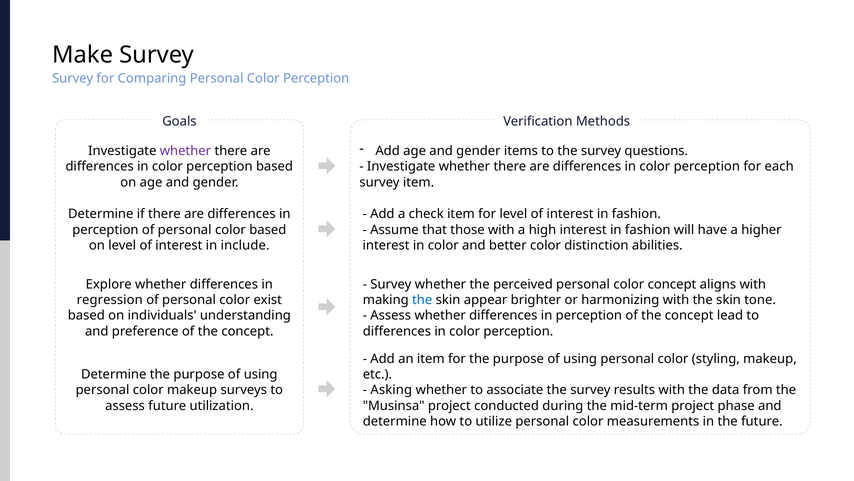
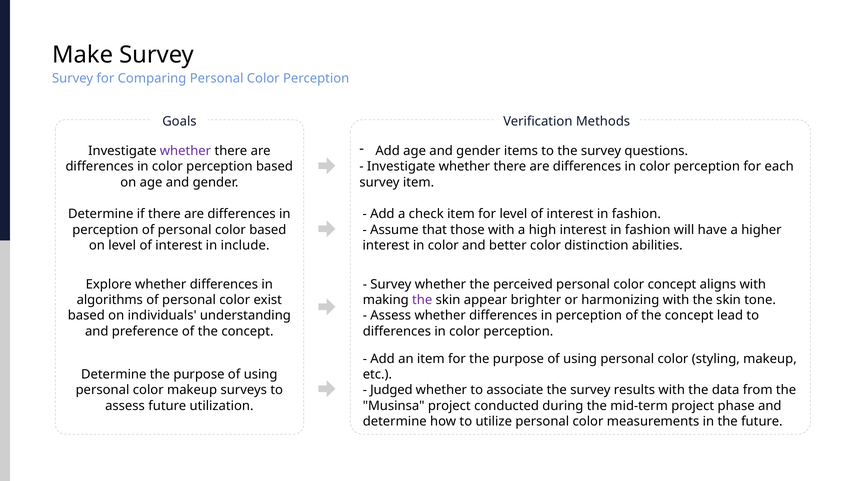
regression: regression -> algorithms
the at (422, 300) colour: blue -> purple
Asking: Asking -> Judged
